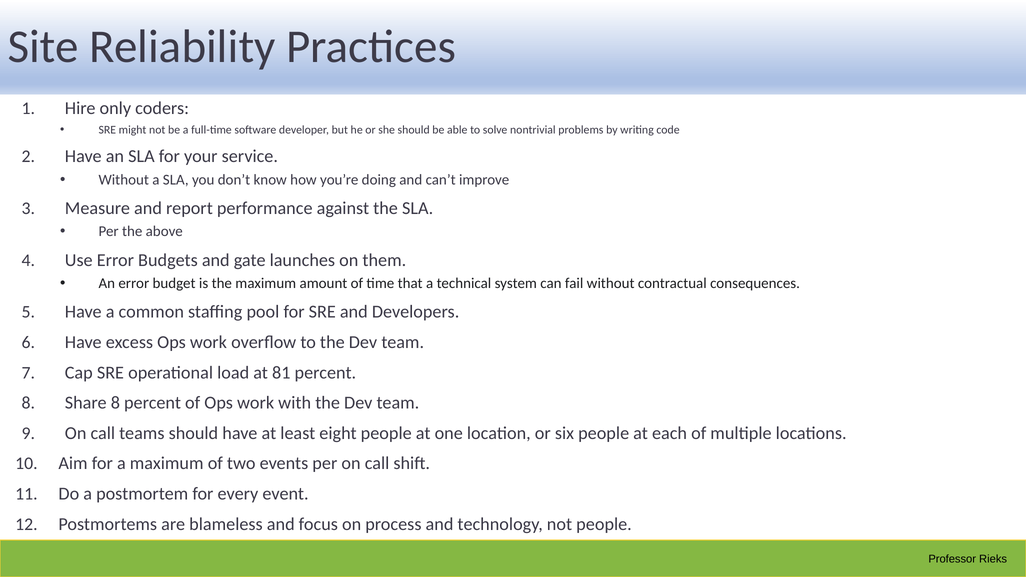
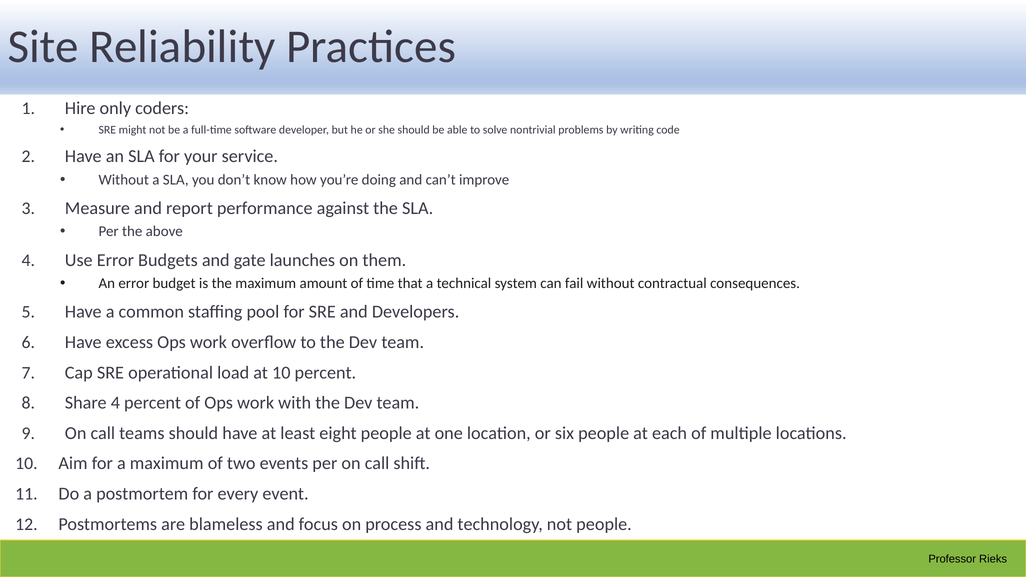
at 81: 81 -> 10
Share 8: 8 -> 4
